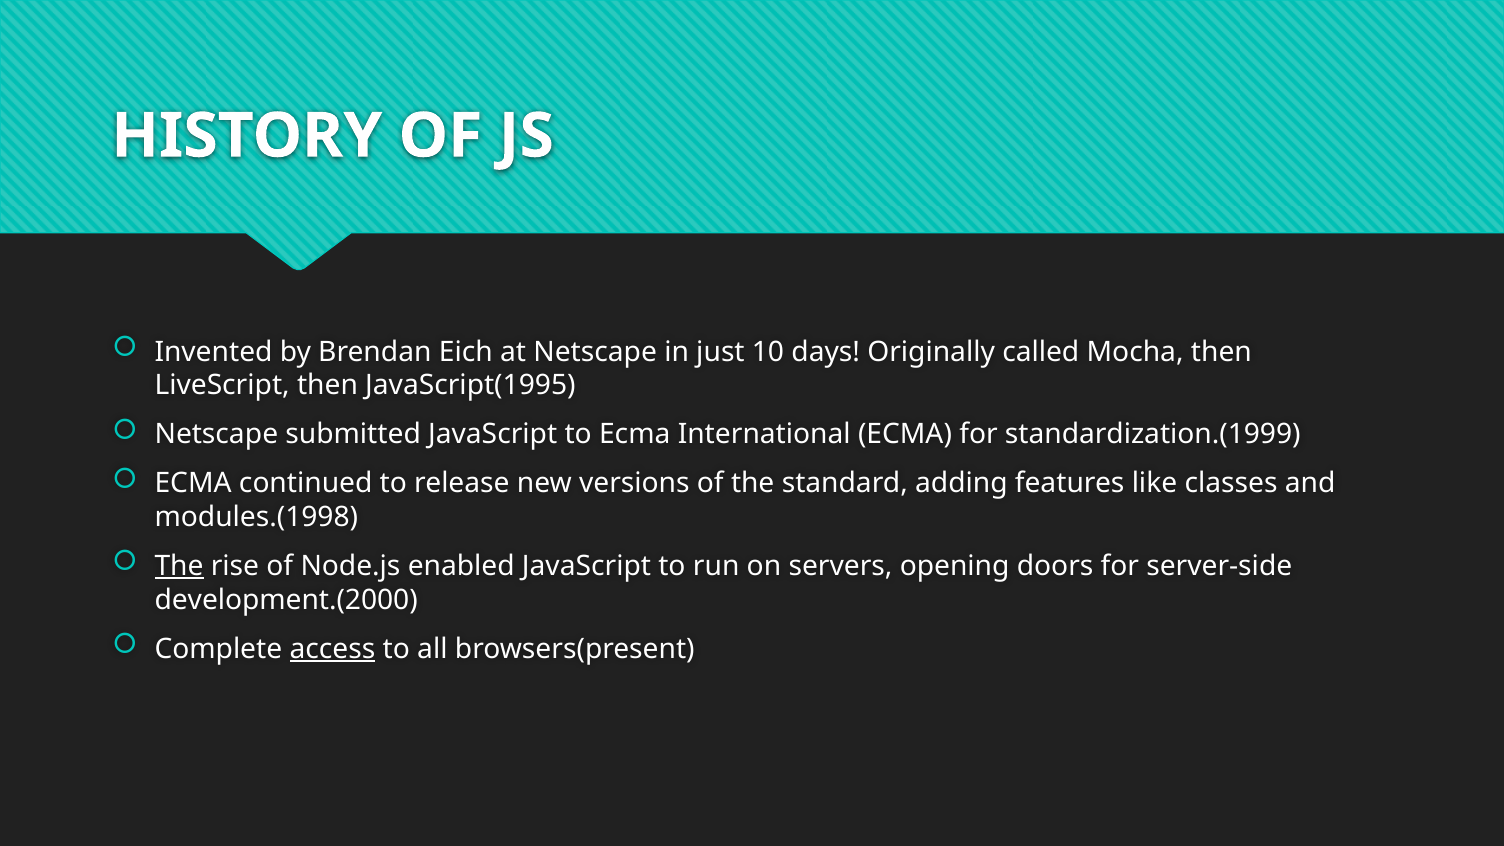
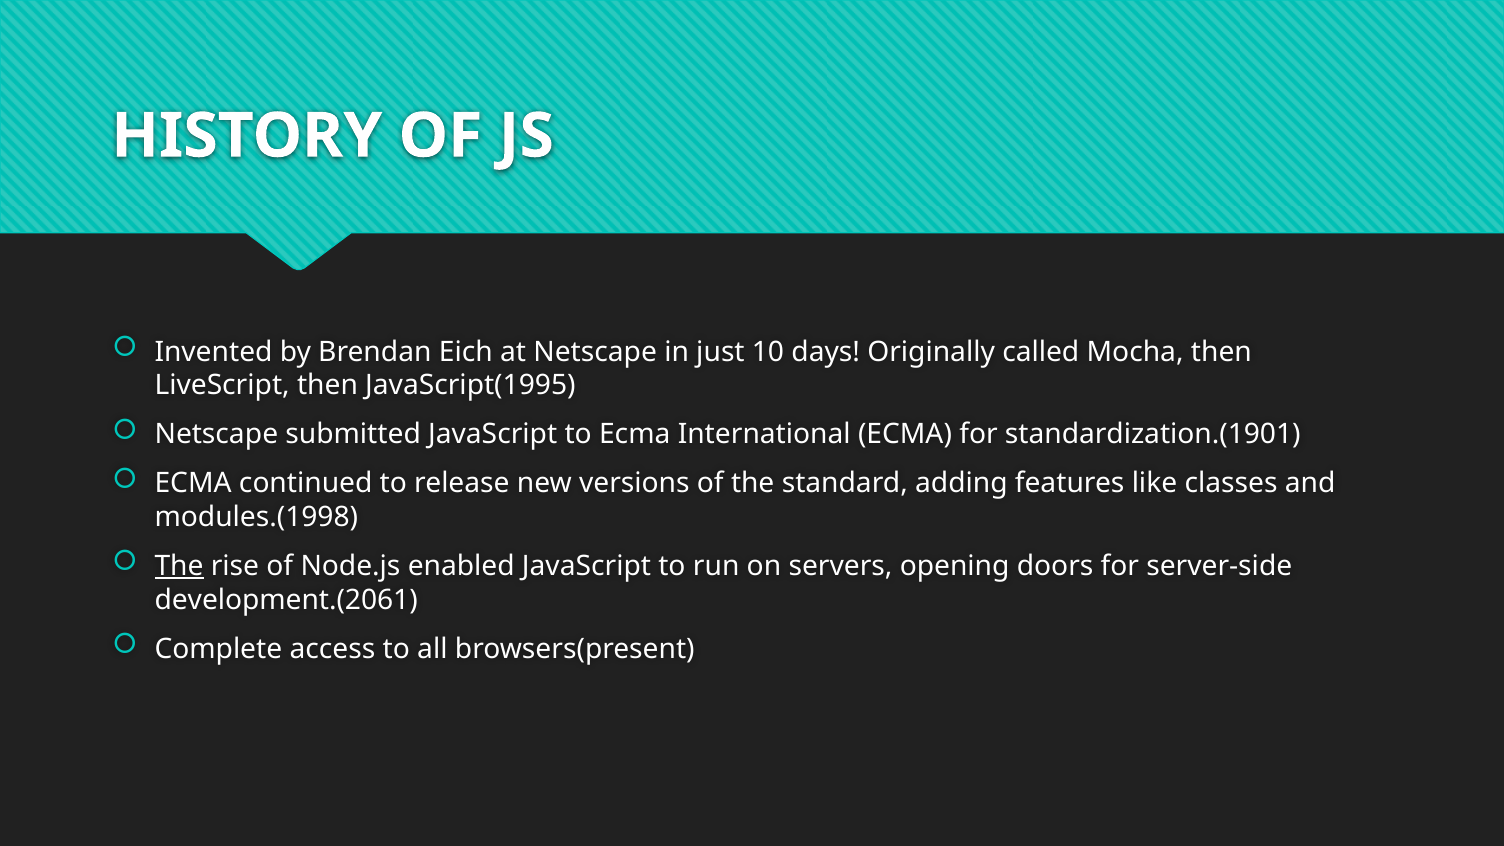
standardization.(1999: standardization.(1999 -> standardization.(1901
development.(2000: development.(2000 -> development.(2061
access underline: present -> none
